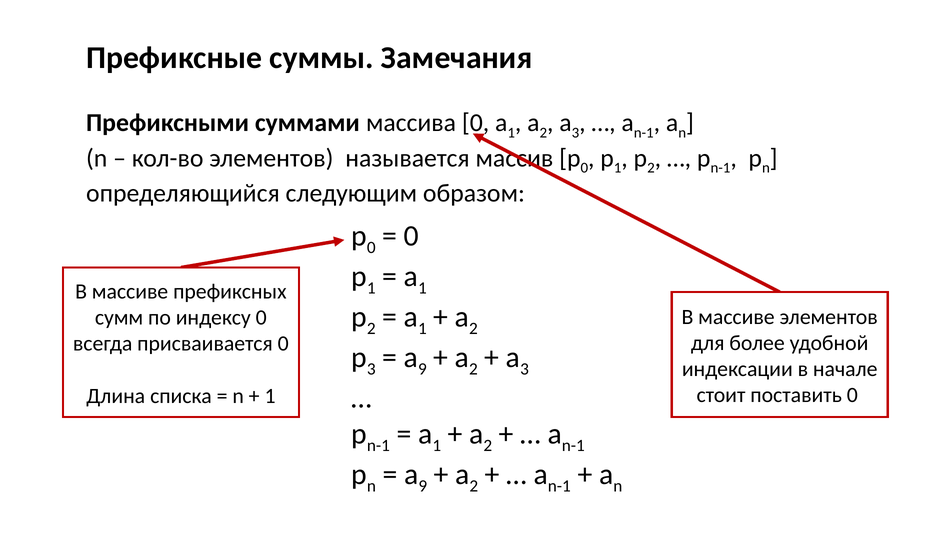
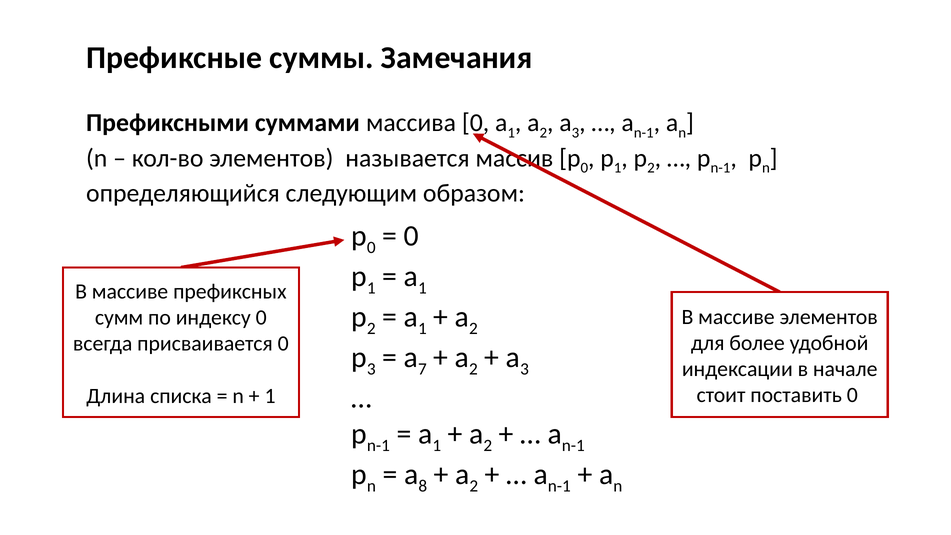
9 at (422, 369): 9 -> 7
9 at (423, 486): 9 -> 8
